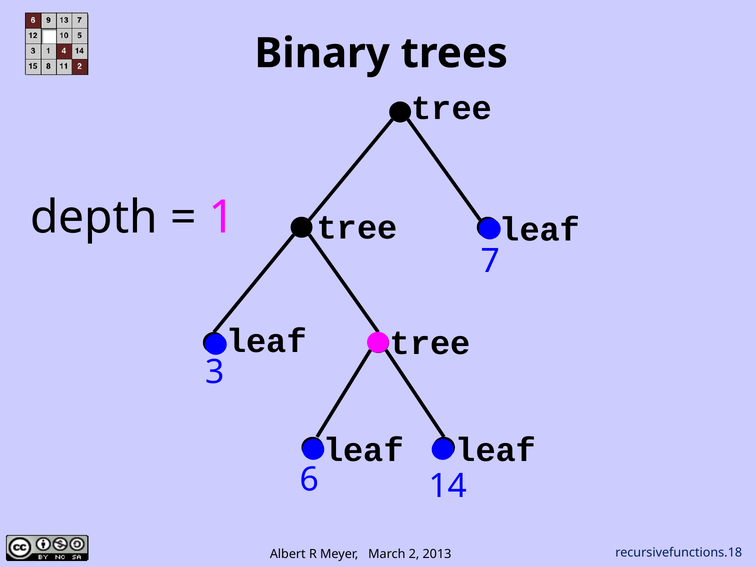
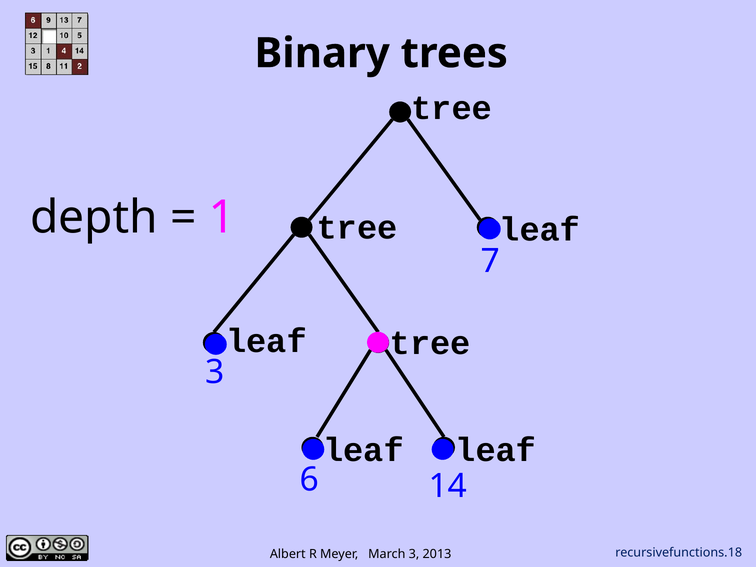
2 at (414, 554): 2 -> 3
